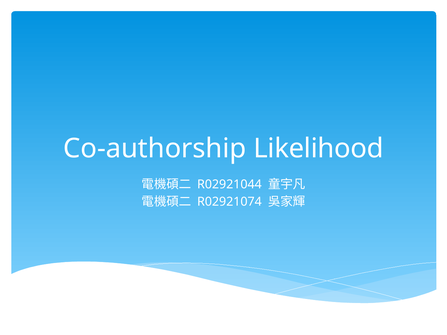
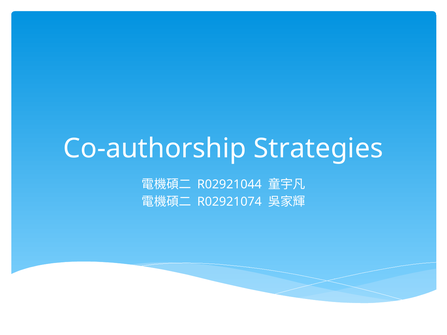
Likelihood: Likelihood -> Strategies
